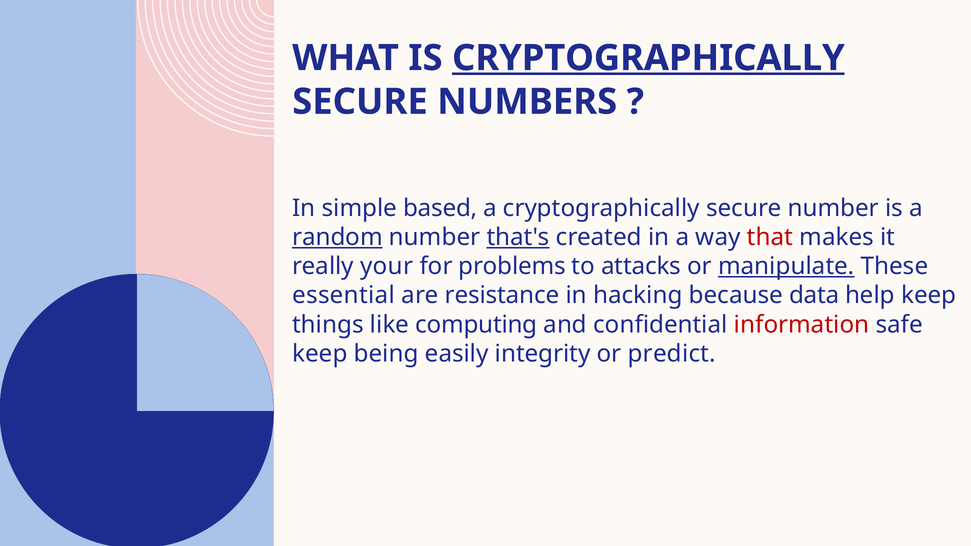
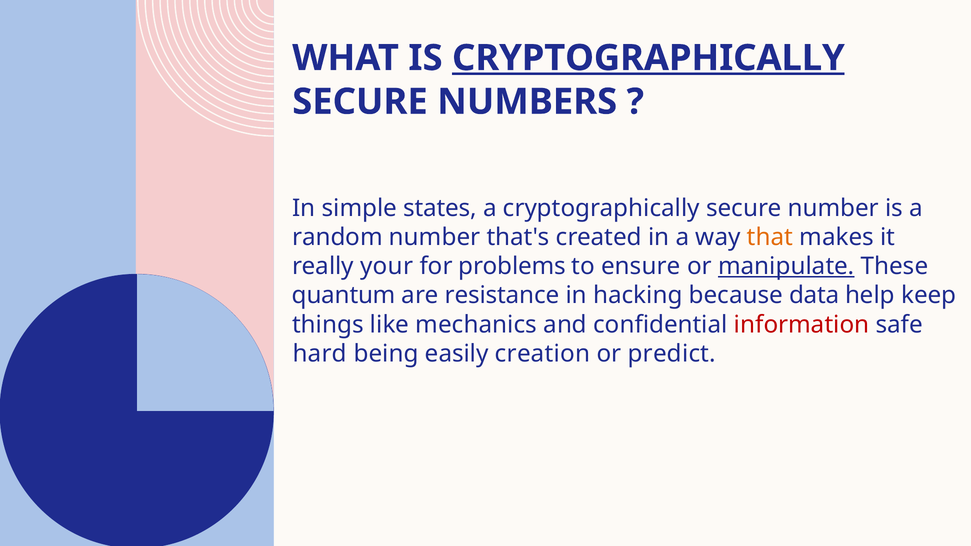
based: based -> states
random underline: present -> none
that's underline: present -> none
that colour: red -> orange
attacks: attacks -> ensure
essential: essential -> quantum
computing: computing -> mechanics
keep at (320, 354): keep -> hard
integrity: integrity -> creation
